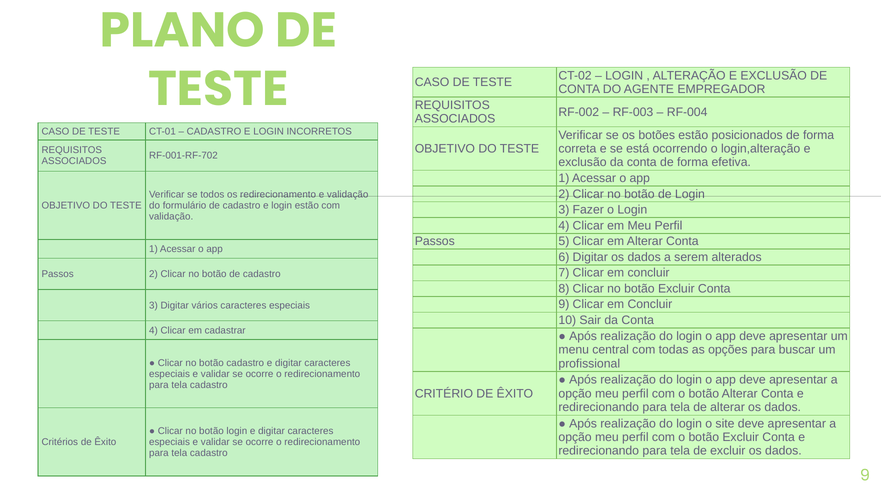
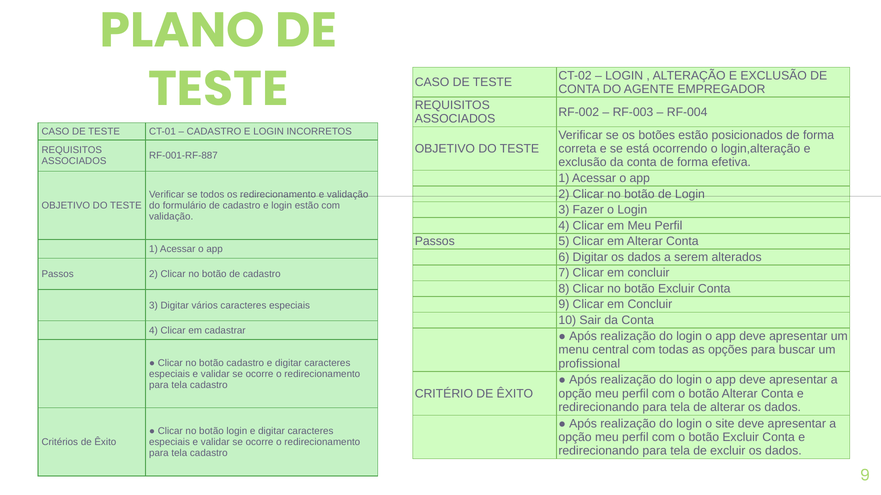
RF-001-RF-702: RF-001-RF-702 -> RF-001-RF-887
